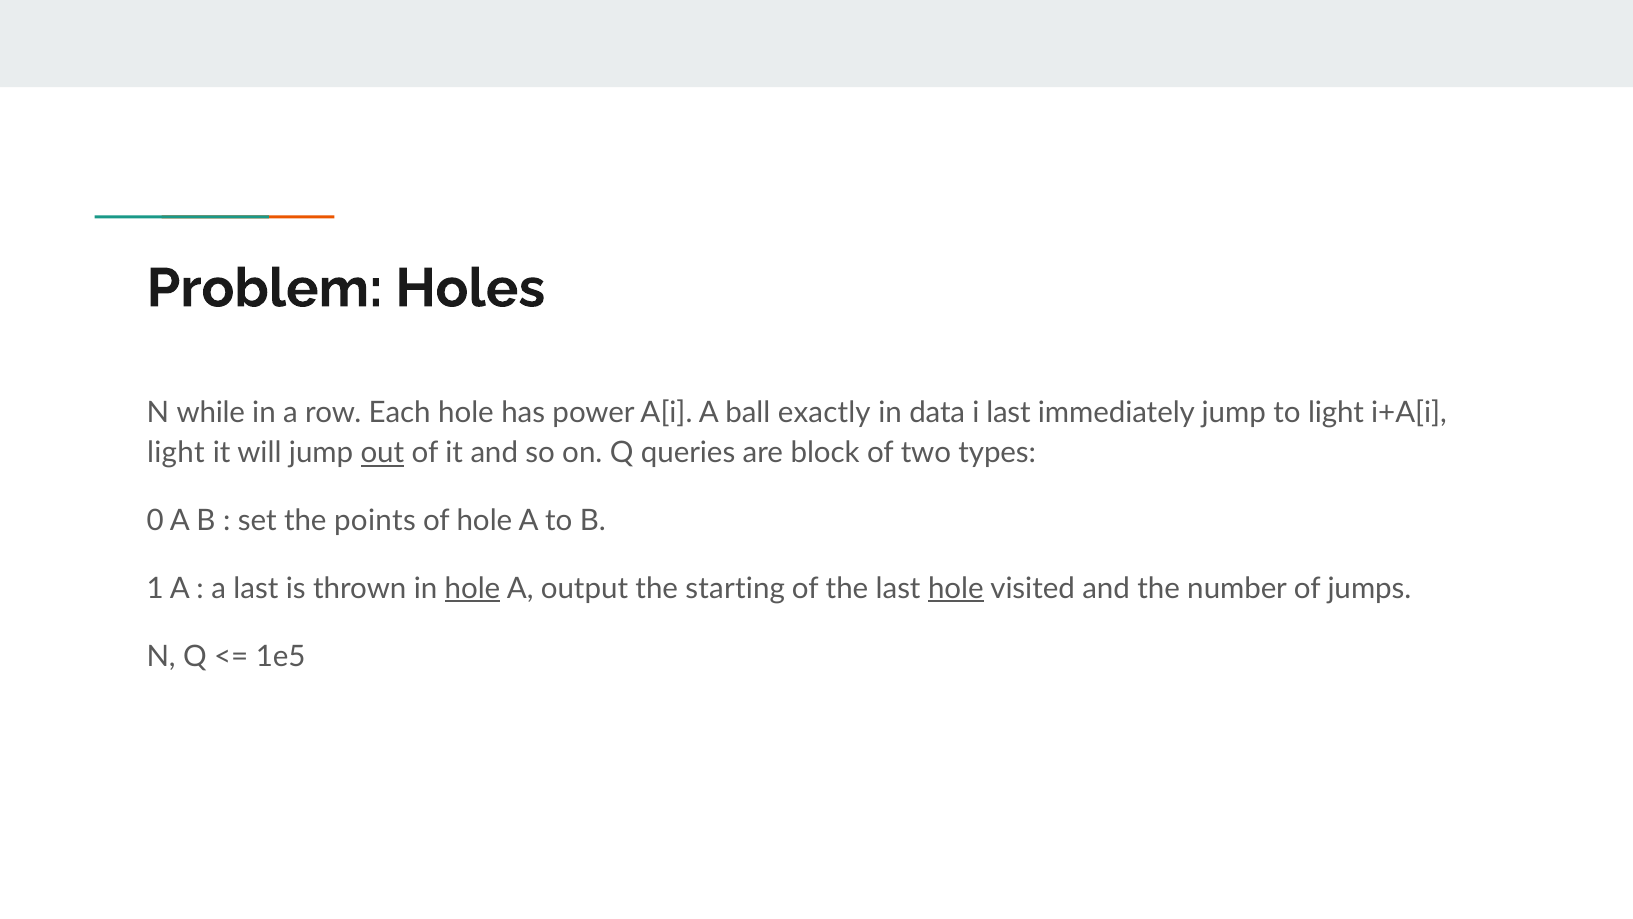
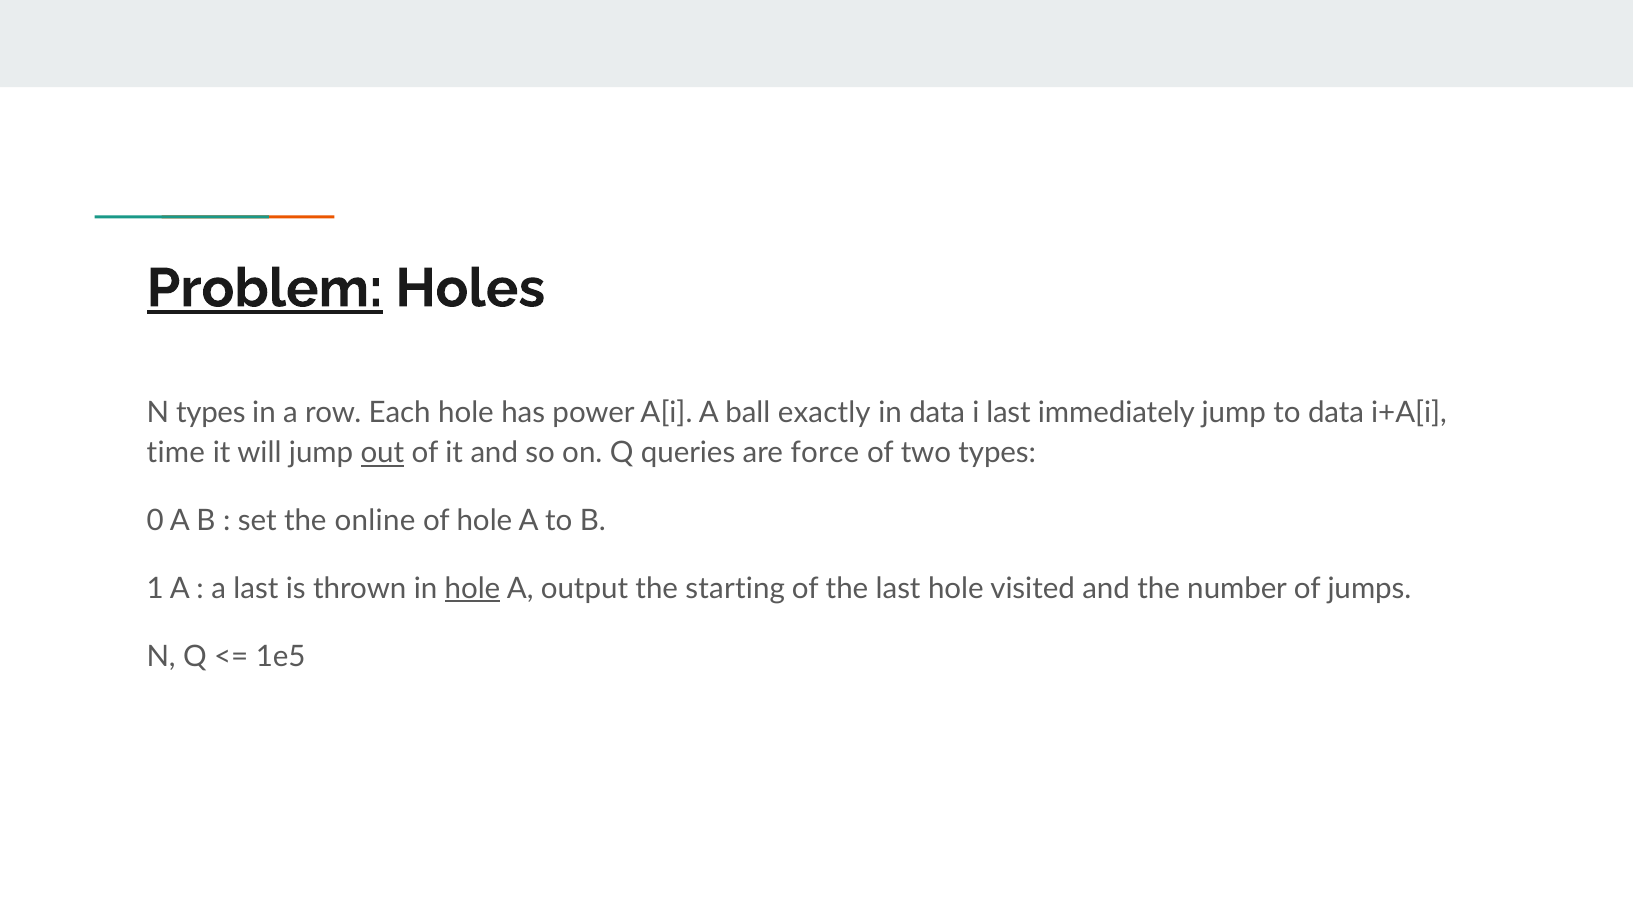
Problem underline: none -> present
N while: while -> types
to light: light -> data
light at (176, 453): light -> time
block: block -> force
points: points -> online
hole at (956, 588) underline: present -> none
